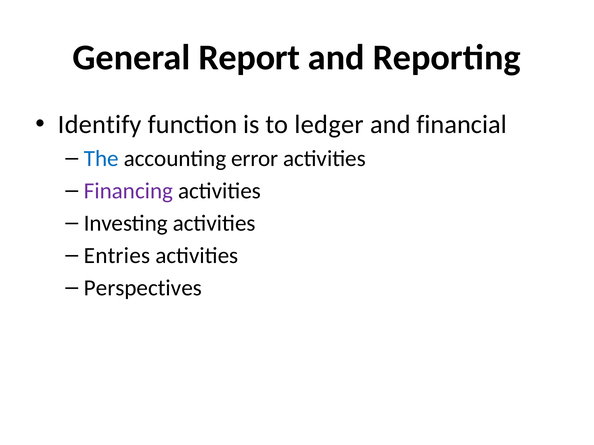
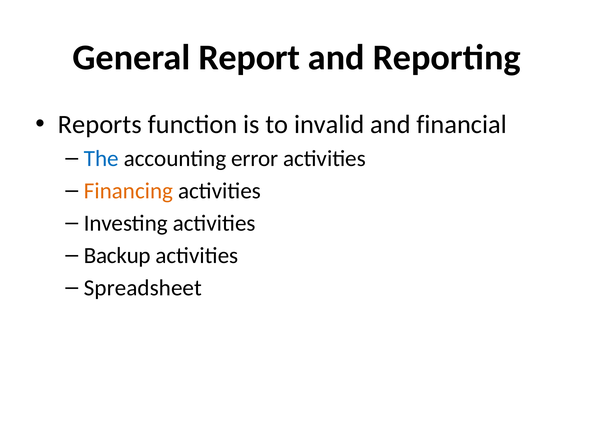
Identify: Identify -> Reports
ledger: ledger -> invalid
Financing colour: purple -> orange
Entries: Entries -> Backup
Perspectives: Perspectives -> Spreadsheet
